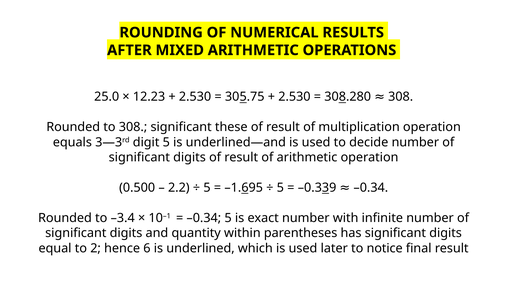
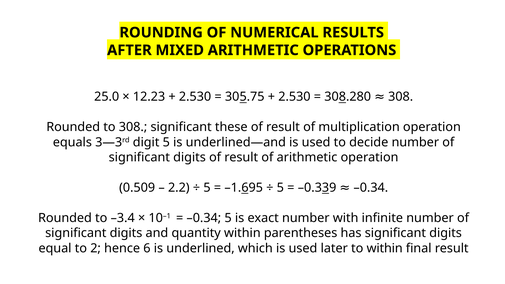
0.500: 0.500 -> 0.509
to notice: notice -> within
